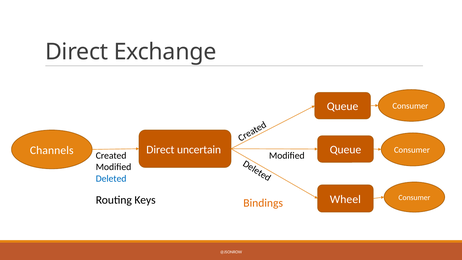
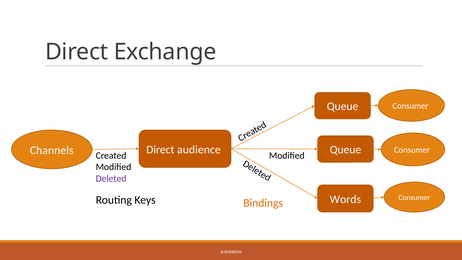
uncertain: uncertain -> audience
Deleted colour: blue -> purple
Wheel: Wheel -> Words
